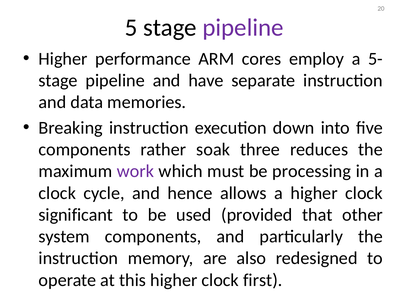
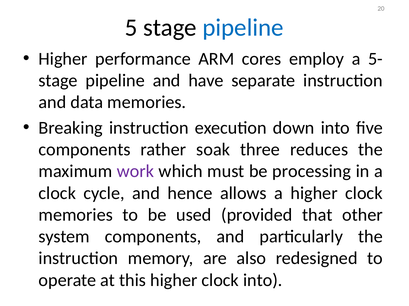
pipeline at (243, 28) colour: purple -> blue
significant at (76, 215): significant -> memories
clock first: first -> into
